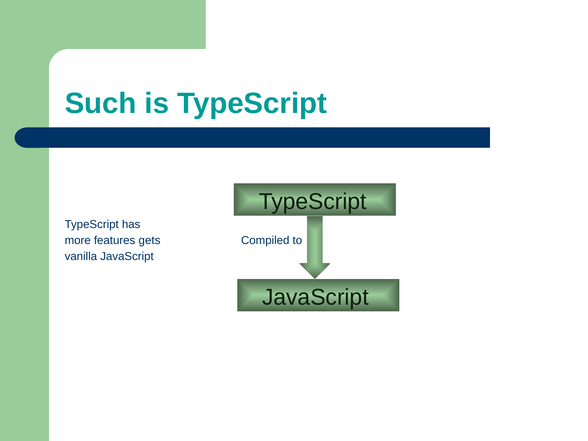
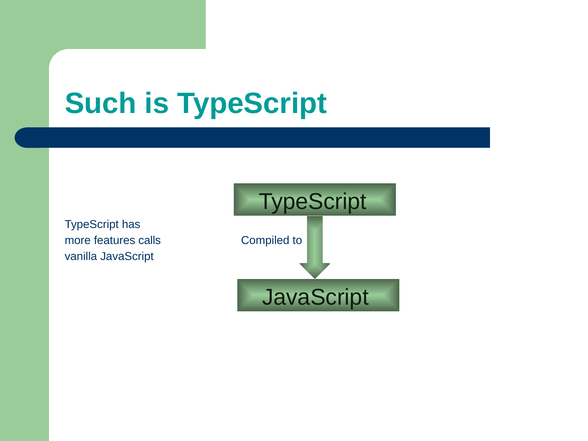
gets: gets -> calls
